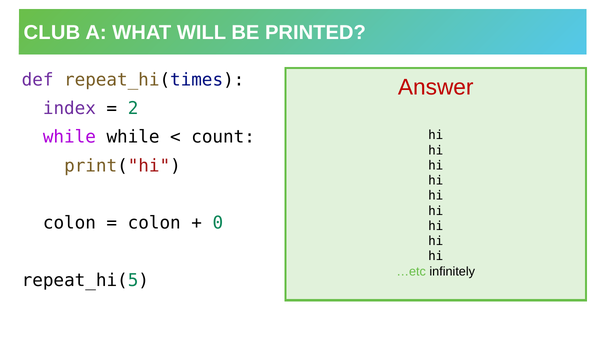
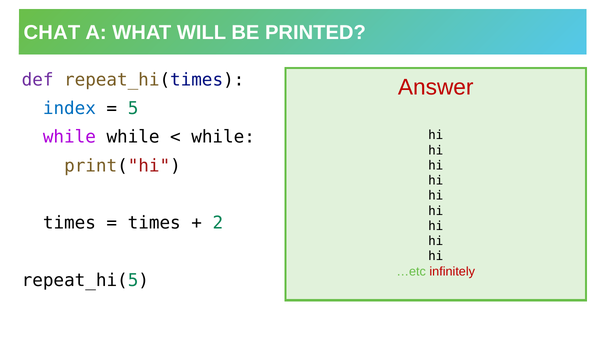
CLUB: CLUB -> CHAT
index colour: purple -> blue
2: 2 -> 5
count at (223, 137): count -> while
colon at (69, 223): colon -> times
colon at (154, 223): colon -> times
0: 0 -> 2
infinitely colour: black -> red
